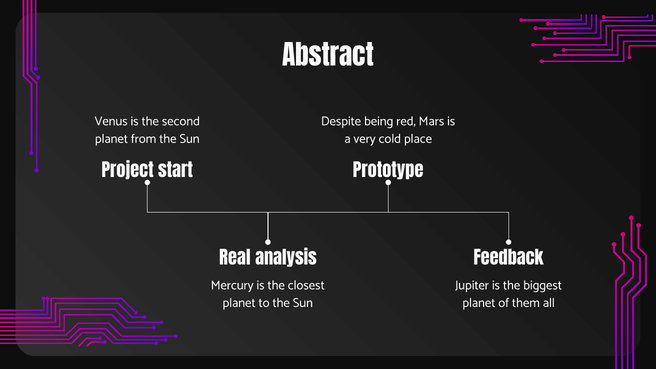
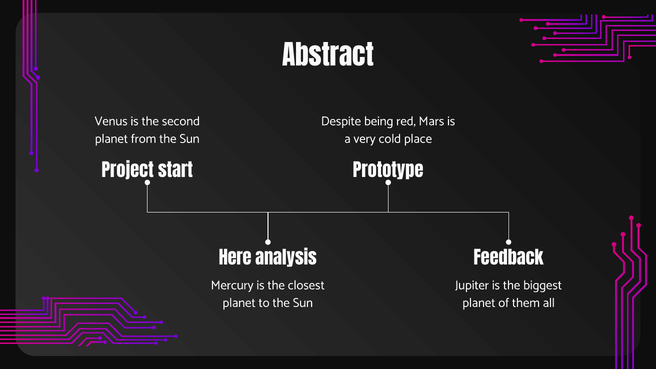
Real: Real -> Here
